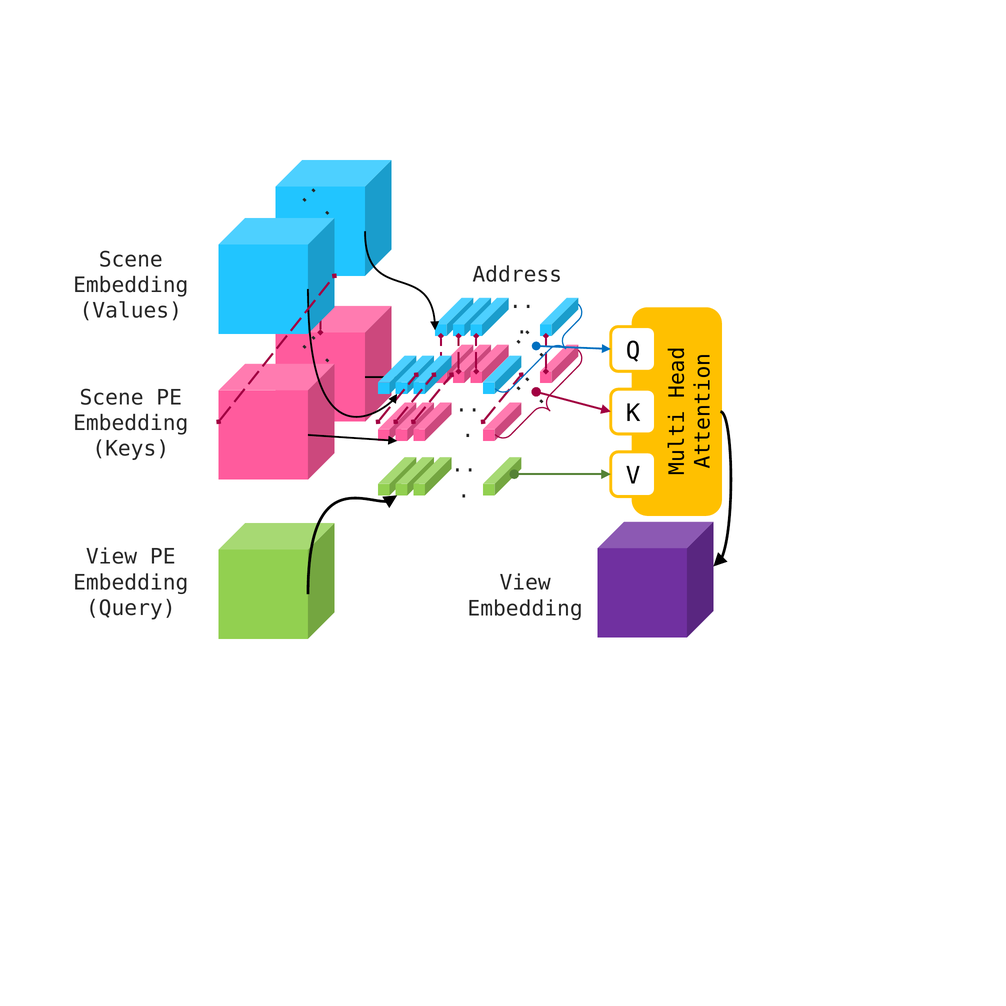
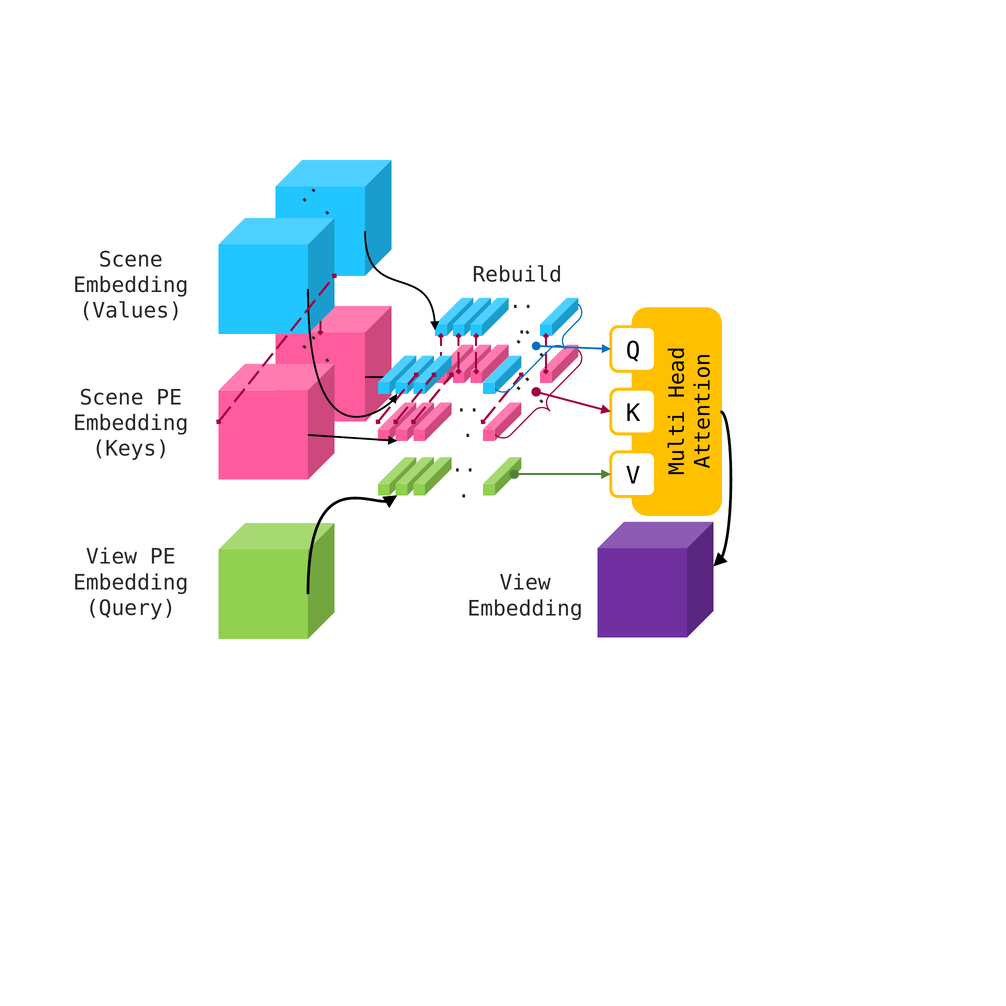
Address: Address -> Rebuild
